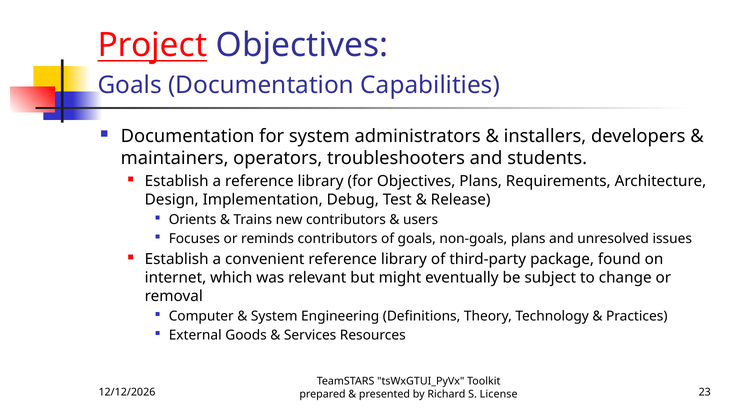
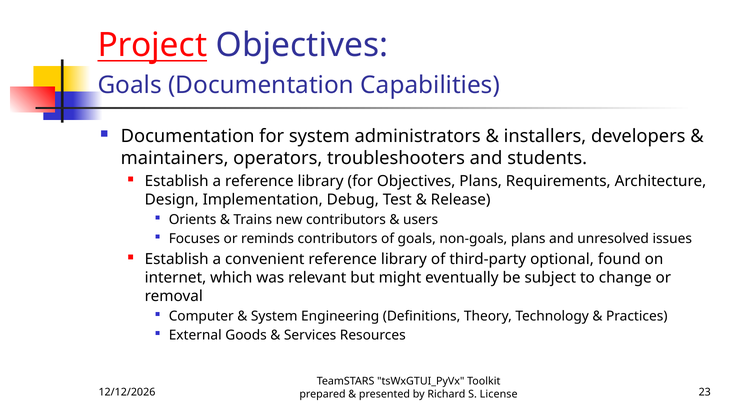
package: package -> optional
